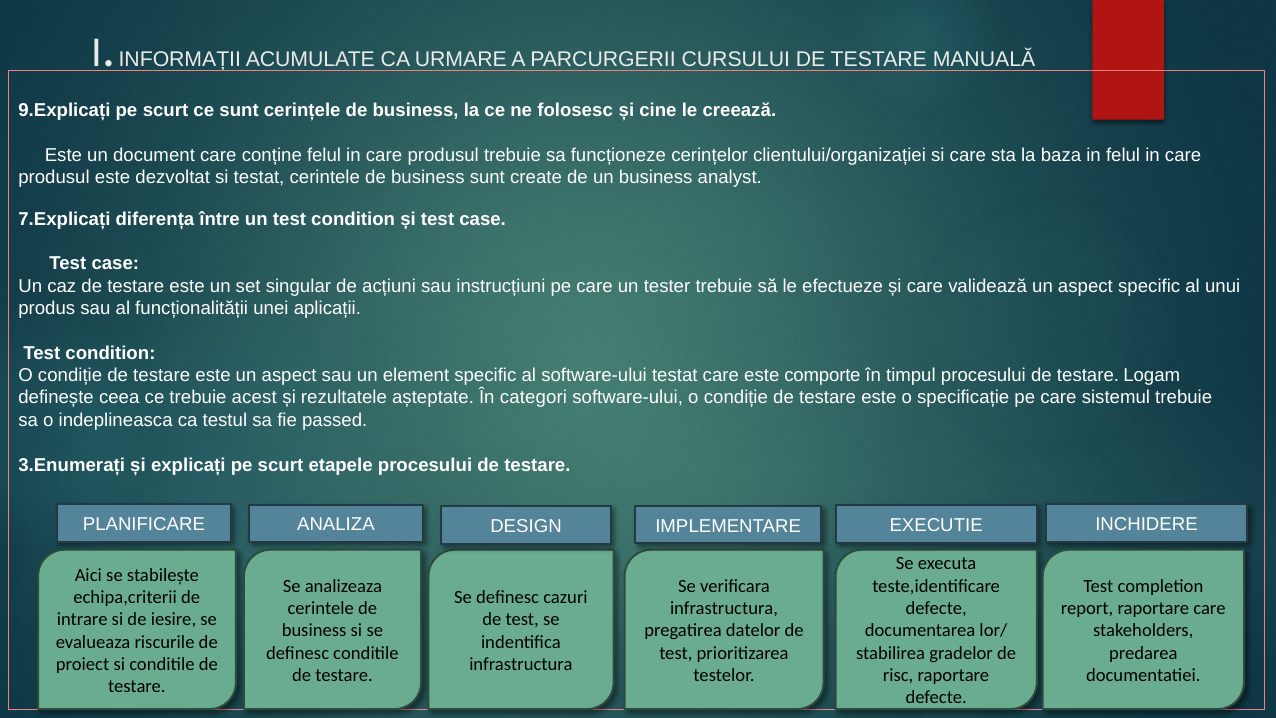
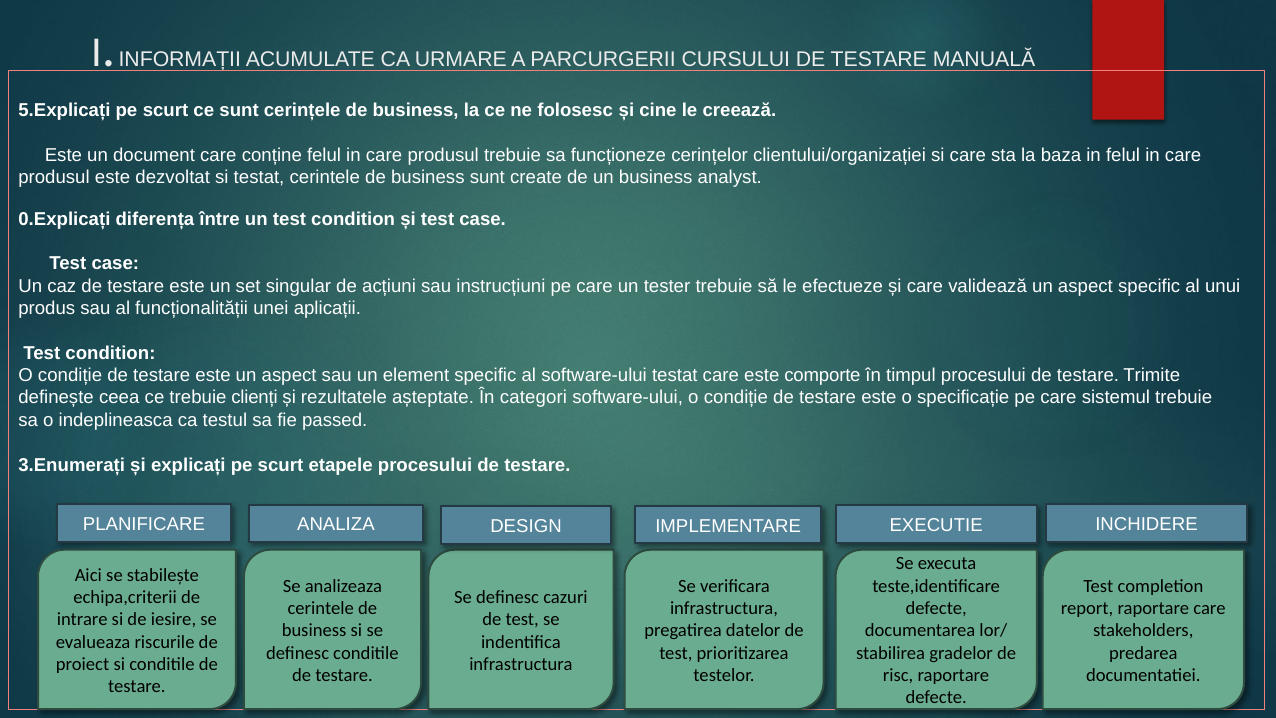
9.Explicați: 9.Explicați -> 5.Explicați
7.Explicați: 7.Explicați -> 0.Explicați
Logam: Logam -> Trimite
acest: acest -> clienți
